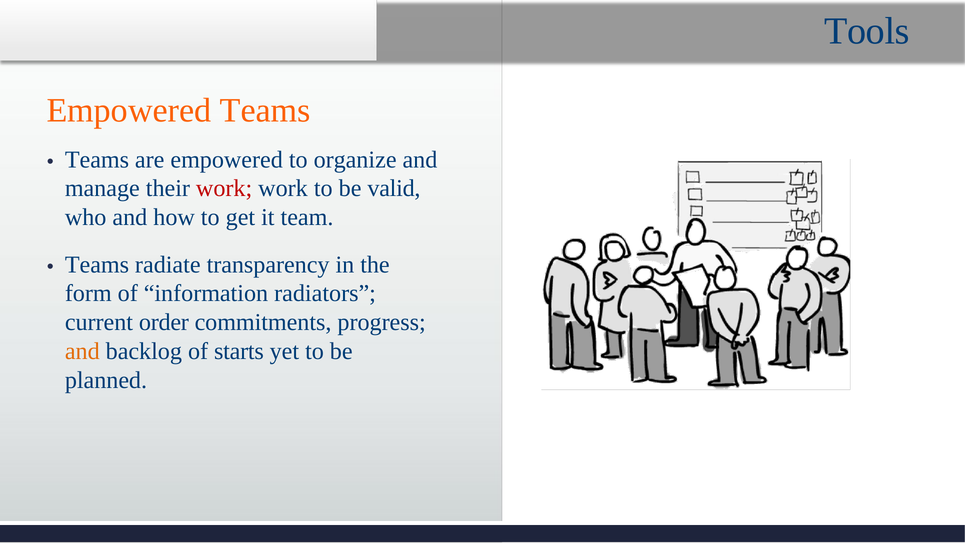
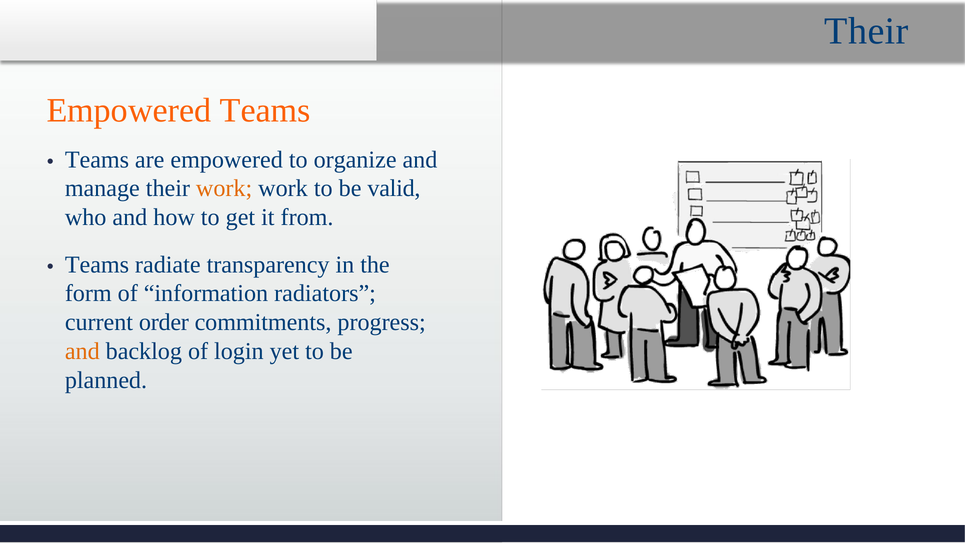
Tools at (867, 31): Tools -> Their
work at (224, 188) colour: red -> orange
team: team -> from
starts: starts -> login
